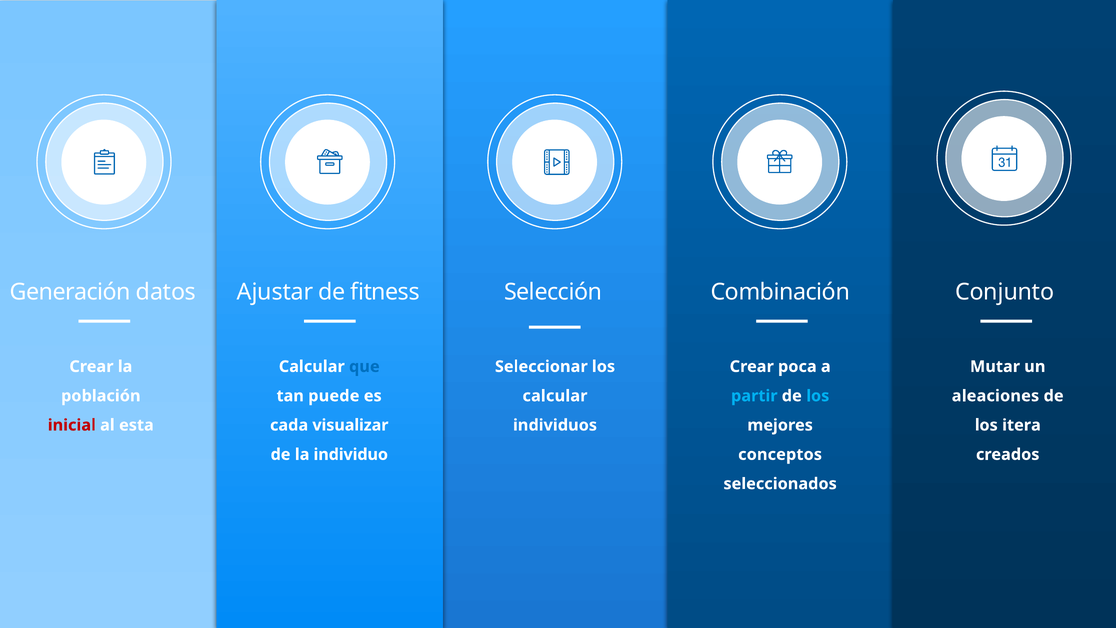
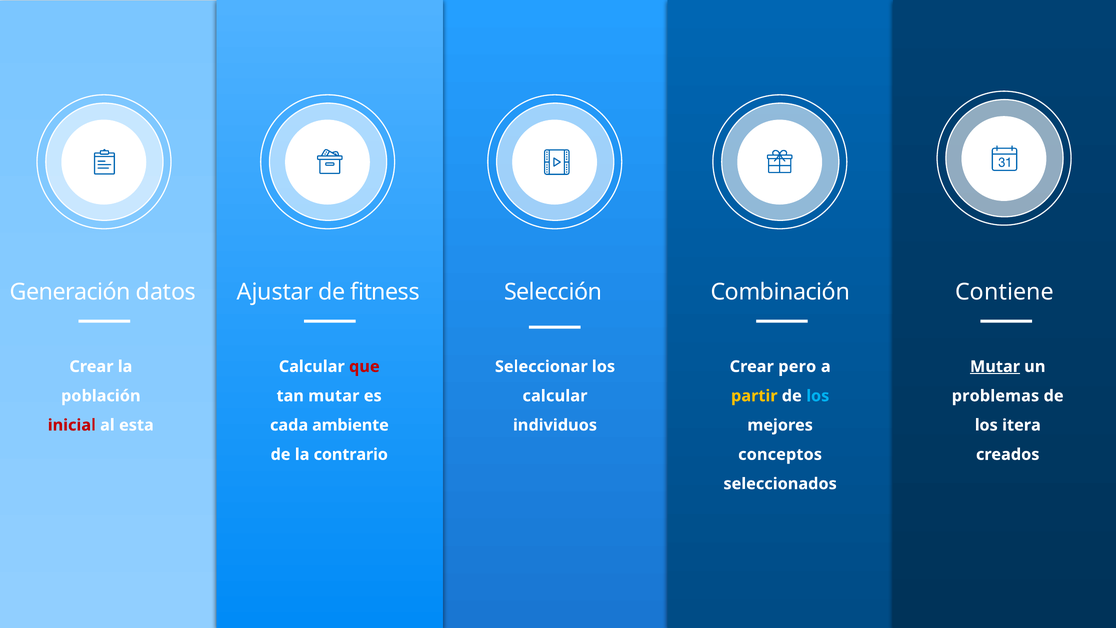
Conjunto: Conjunto -> Contiene
que colour: blue -> red
poca: poca -> pero
Mutar at (995, 366) underline: none -> present
tan puede: puede -> mutar
partir colour: light blue -> yellow
aleaciones: aleaciones -> problemas
visualizar: visualizar -> ambiente
individuo: individuo -> contrario
